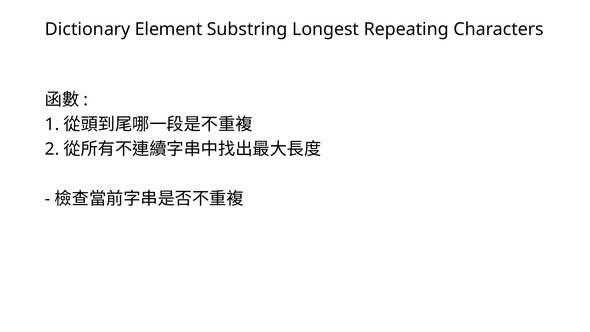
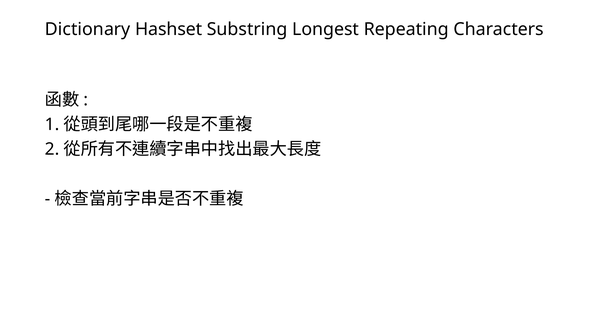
Element: Element -> Hashset
